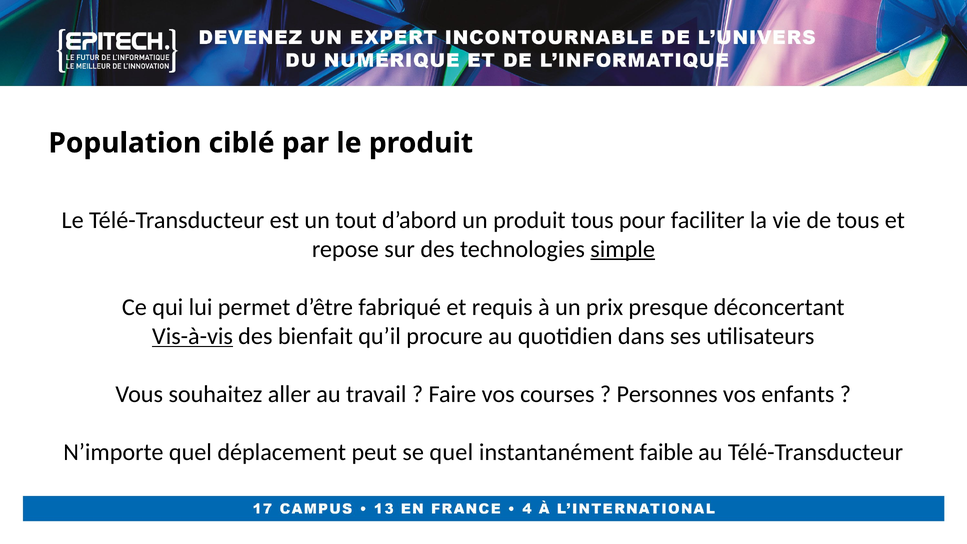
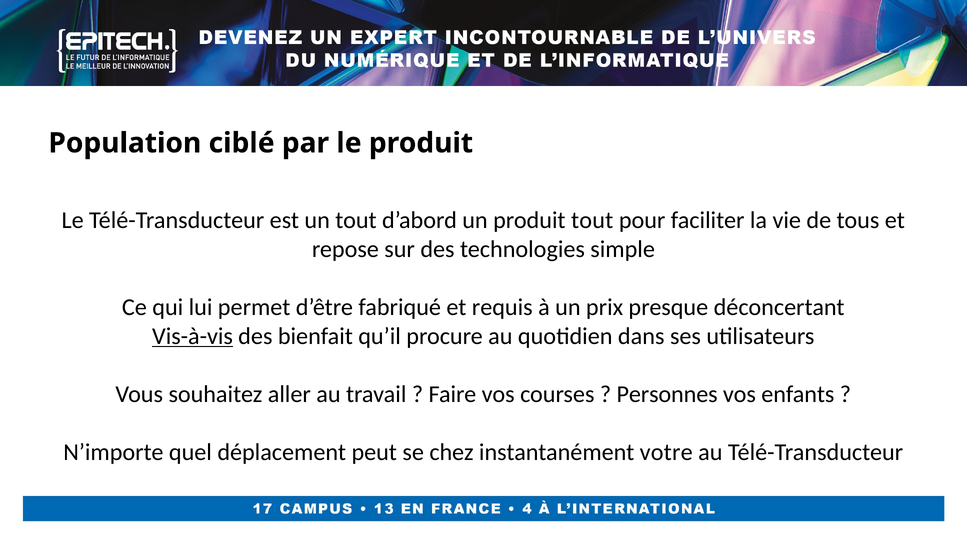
produit tous: tous -> tout
simple underline: present -> none
se quel: quel -> chez
faible: faible -> votre
